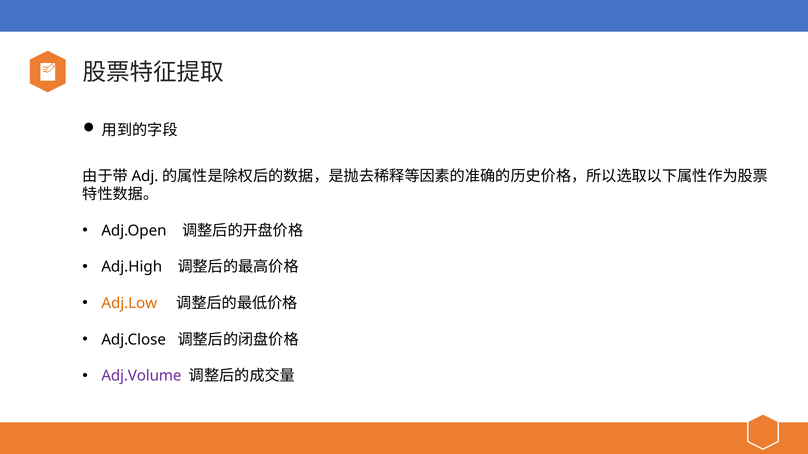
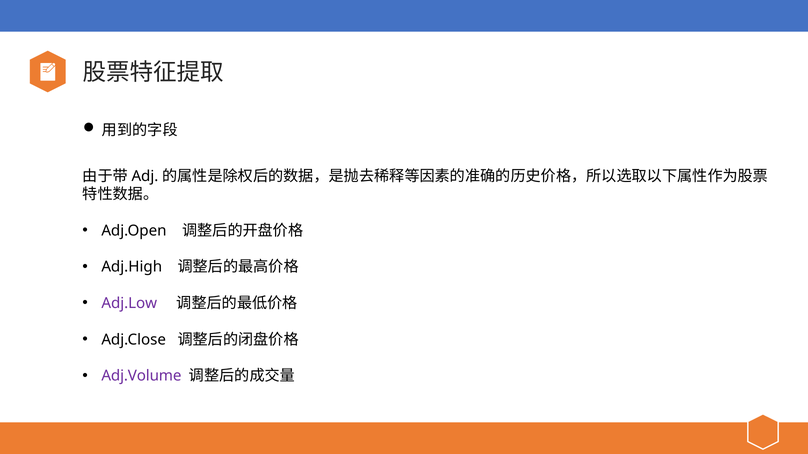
Adj.Low colour: orange -> purple
